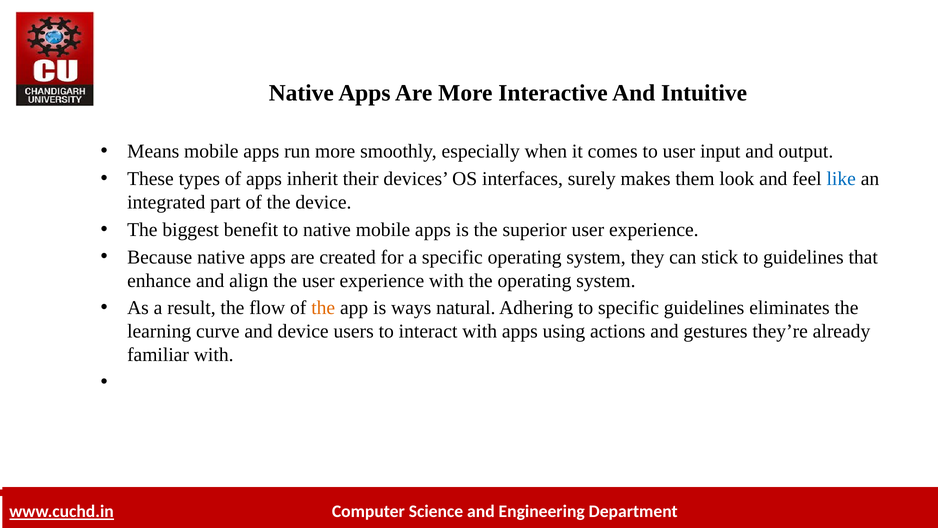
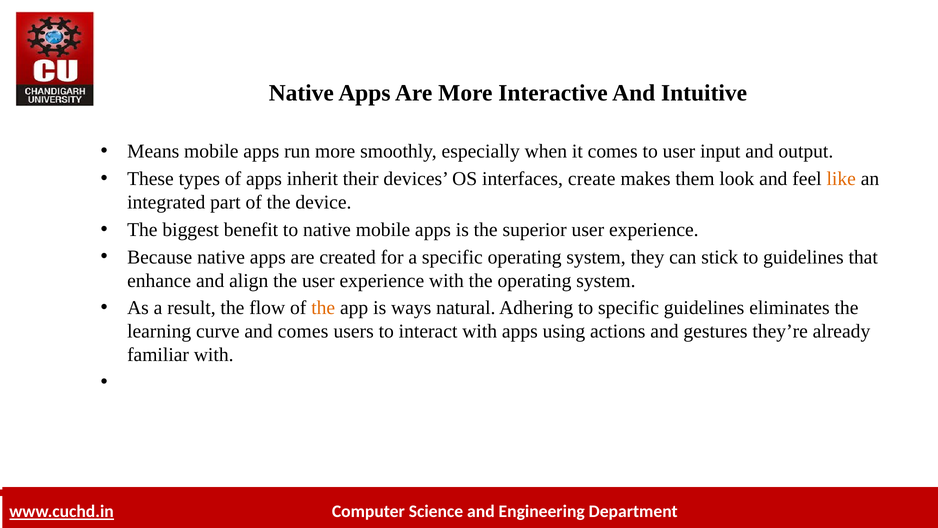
surely: surely -> create
like colour: blue -> orange
and device: device -> comes
